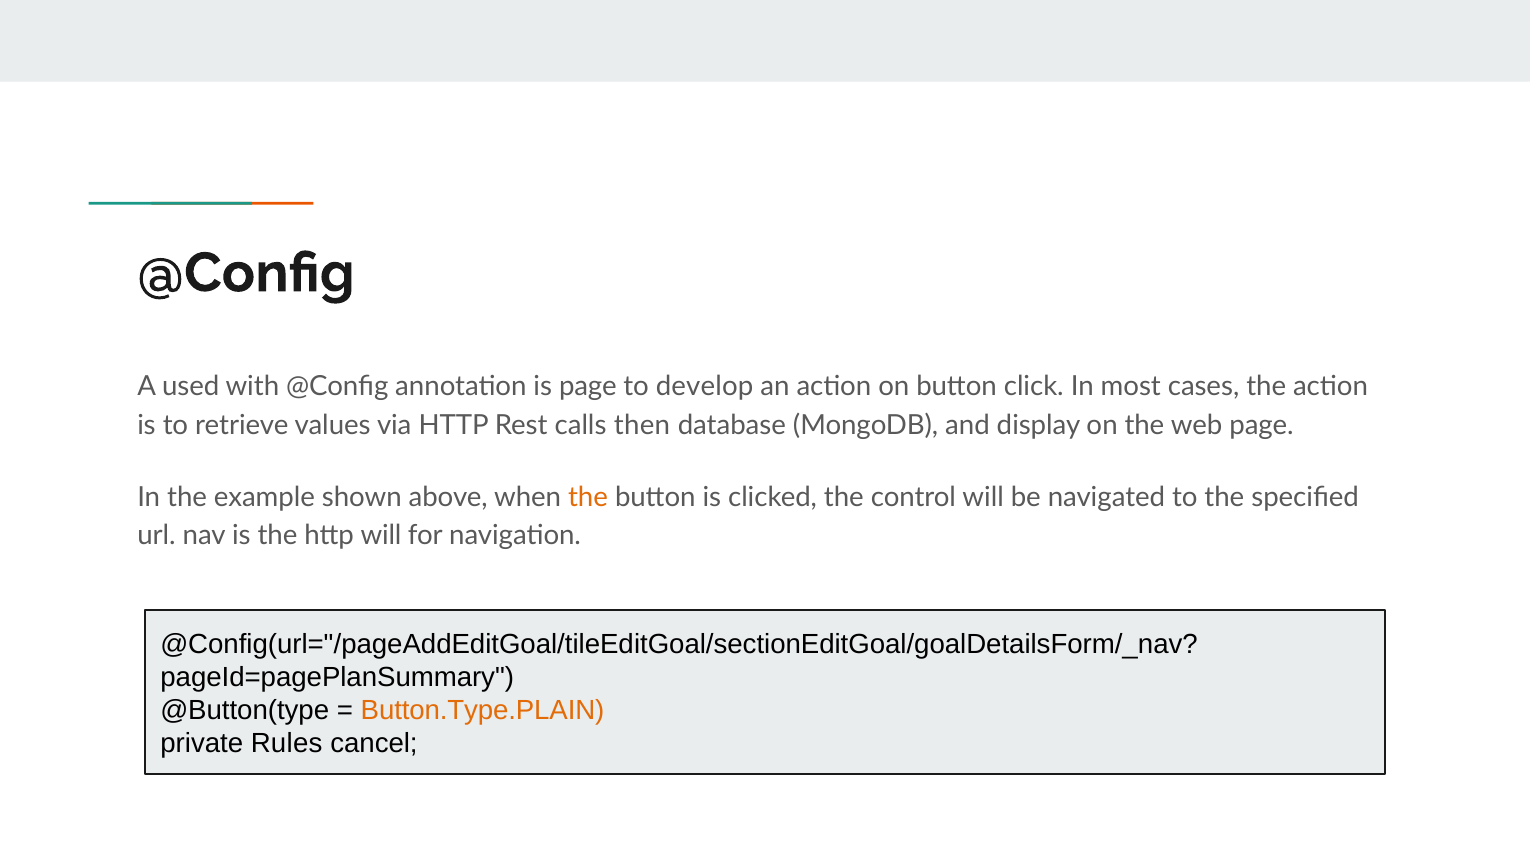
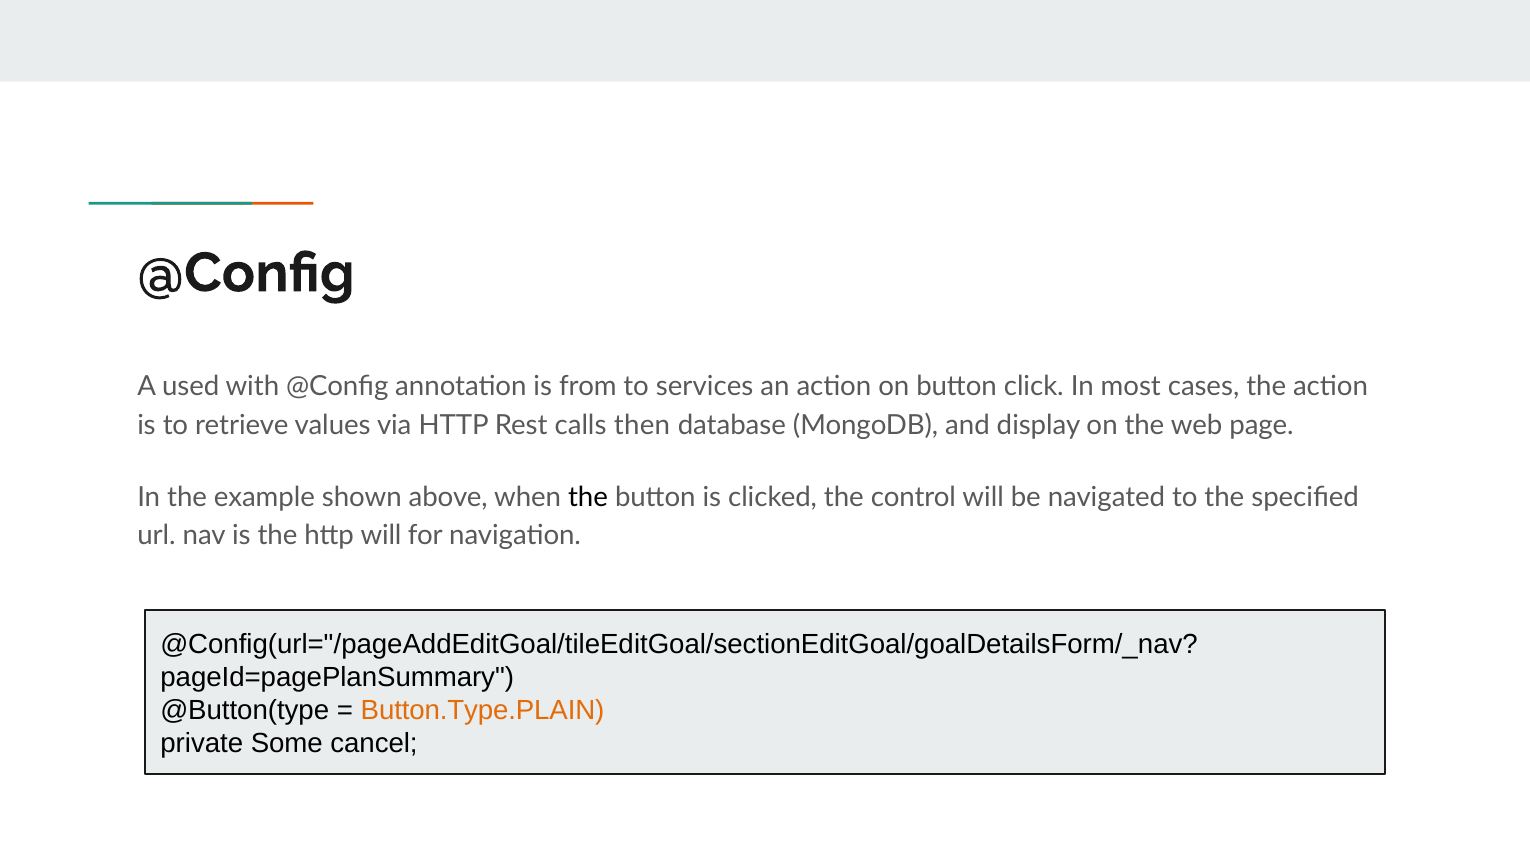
is page: page -> from
develop: develop -> services
the at (588, 497) colour: orange -> black
Rules: Rules -> Some
